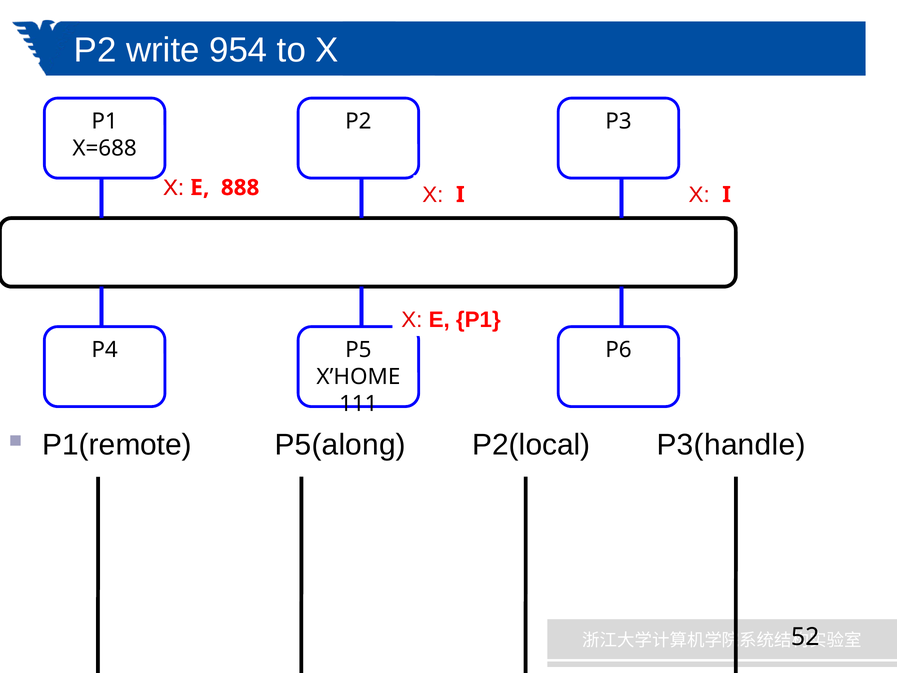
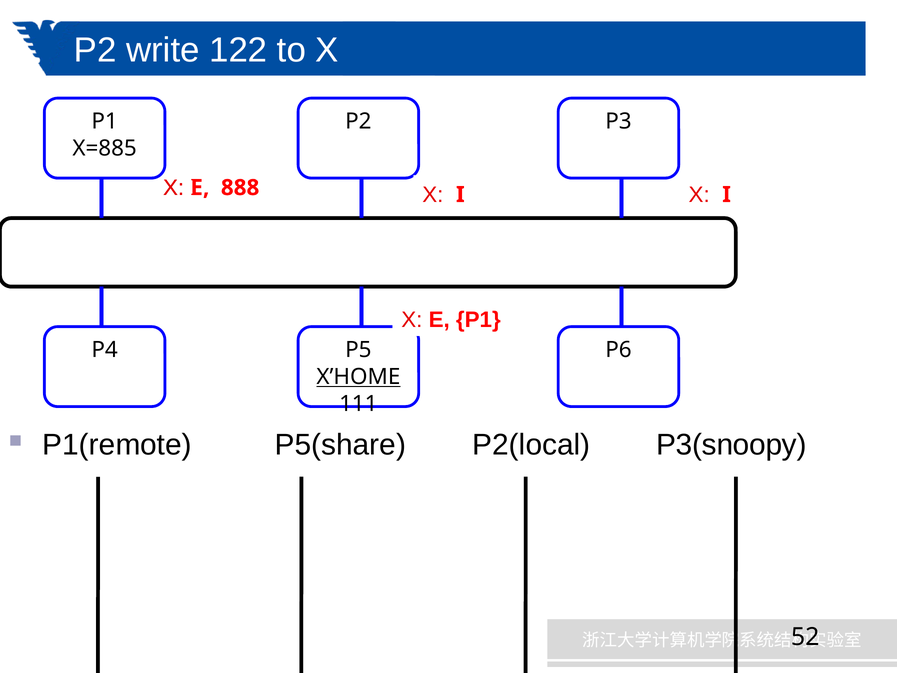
954: 954 -> 122
X=688: X=688 -> X=885
X’HOME underline: none -> present
P5(along: P5(along -> P5(share
P3(handle: P3(handle -> P3(snoopy
